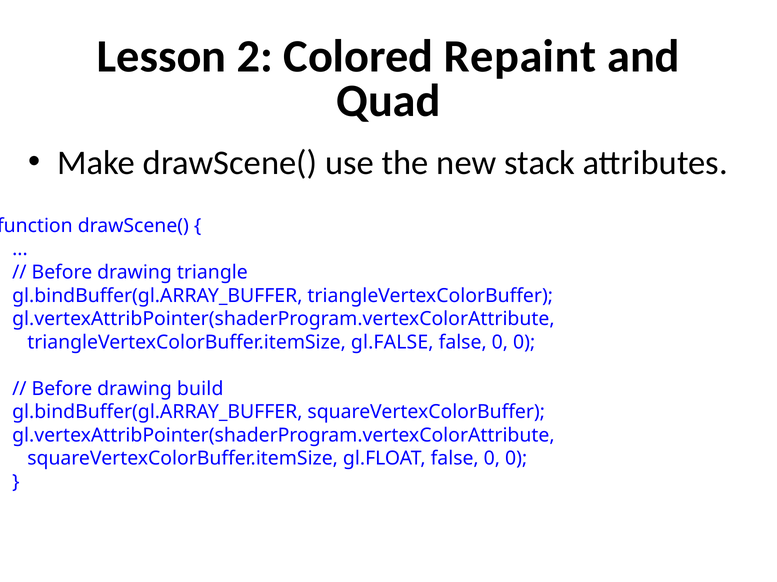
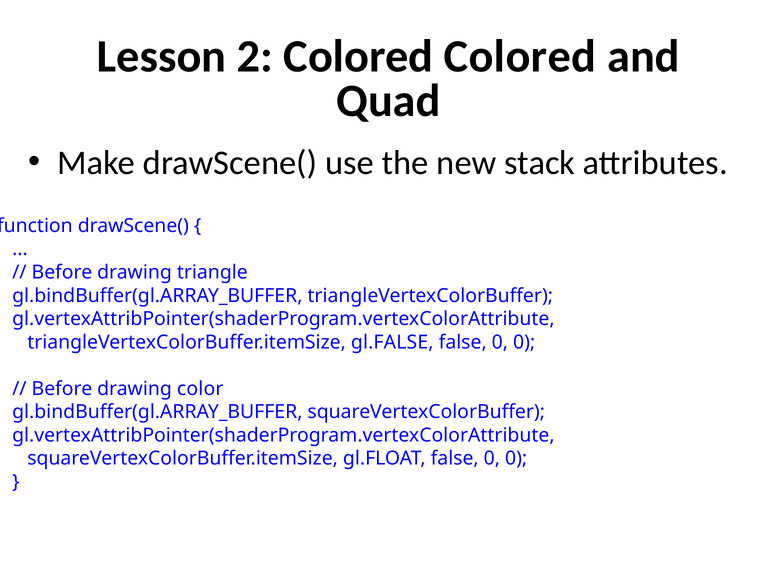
Colored Repaint: Repaint -> Colored
build: build -> color
